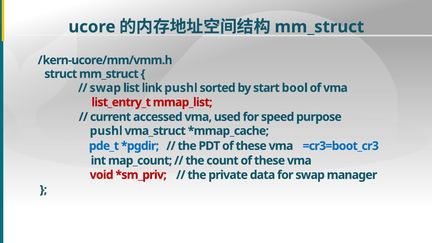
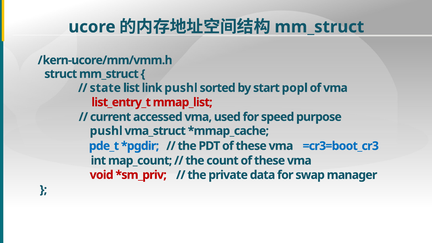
swap at (105, 88): swap -> state
bool: bool -> popl
